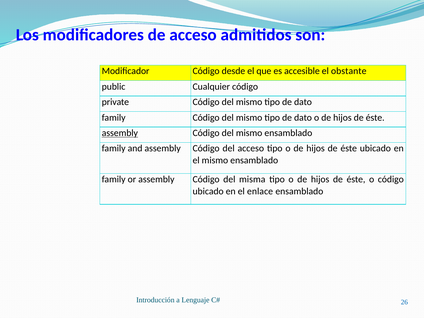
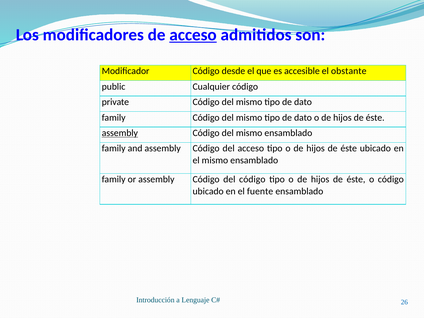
acceso at (193, 35) underline: none -> present
del misma: misma -> código
enlace: enlace -> fuente
